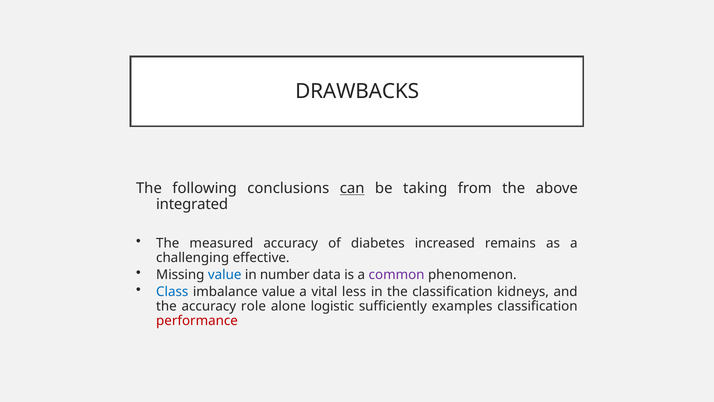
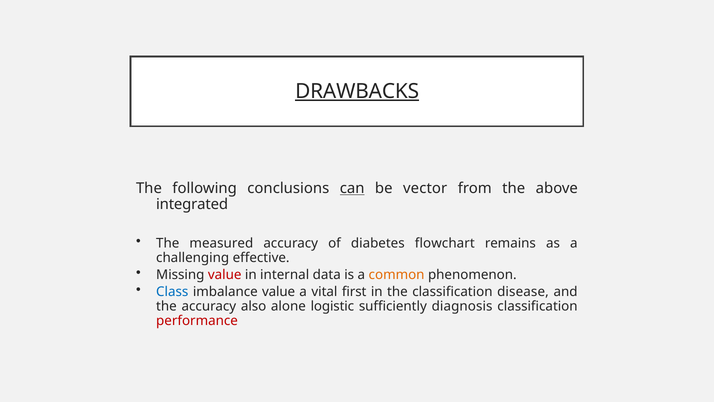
DRAWBACKS underline: none -> present
taking: taking -> vector
increased: increased -> flowchart
value at (225, 275) colour: blue -> red
number: number -> internal
common colour: purple -> orange
less: less -> first
kidneys: kidneys -> disease
role: role -> also
examples: examples -> diagnosis
